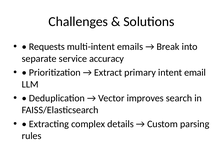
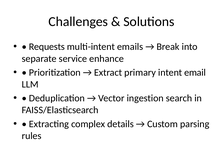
accuracy: accuracy -> enhance
improves: improves -> ingestion
